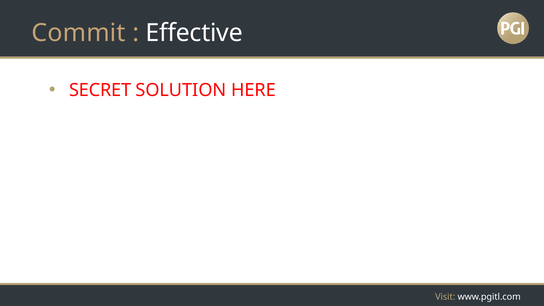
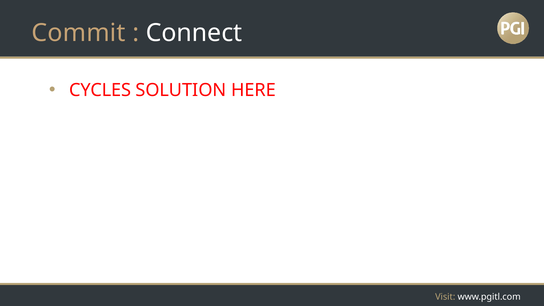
Effective: Effective -> Connect
SECRET: SECRET -> CYCLES
